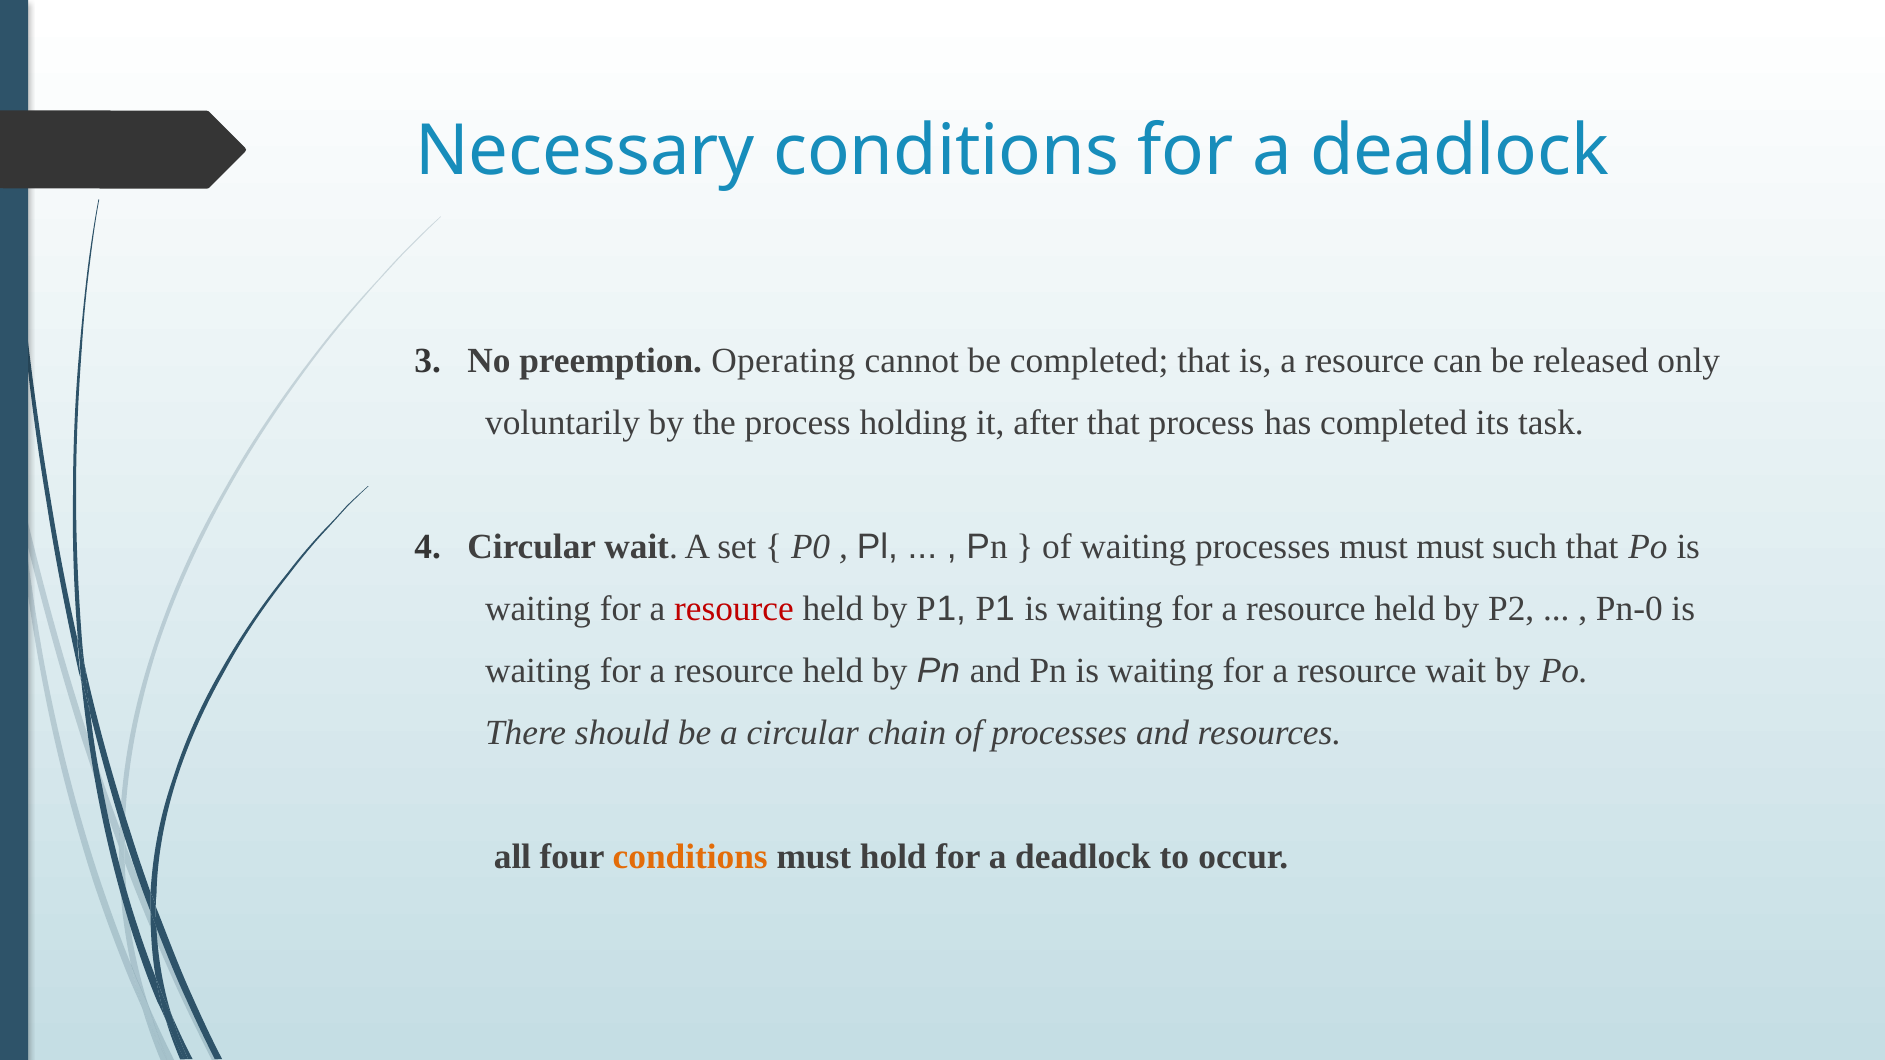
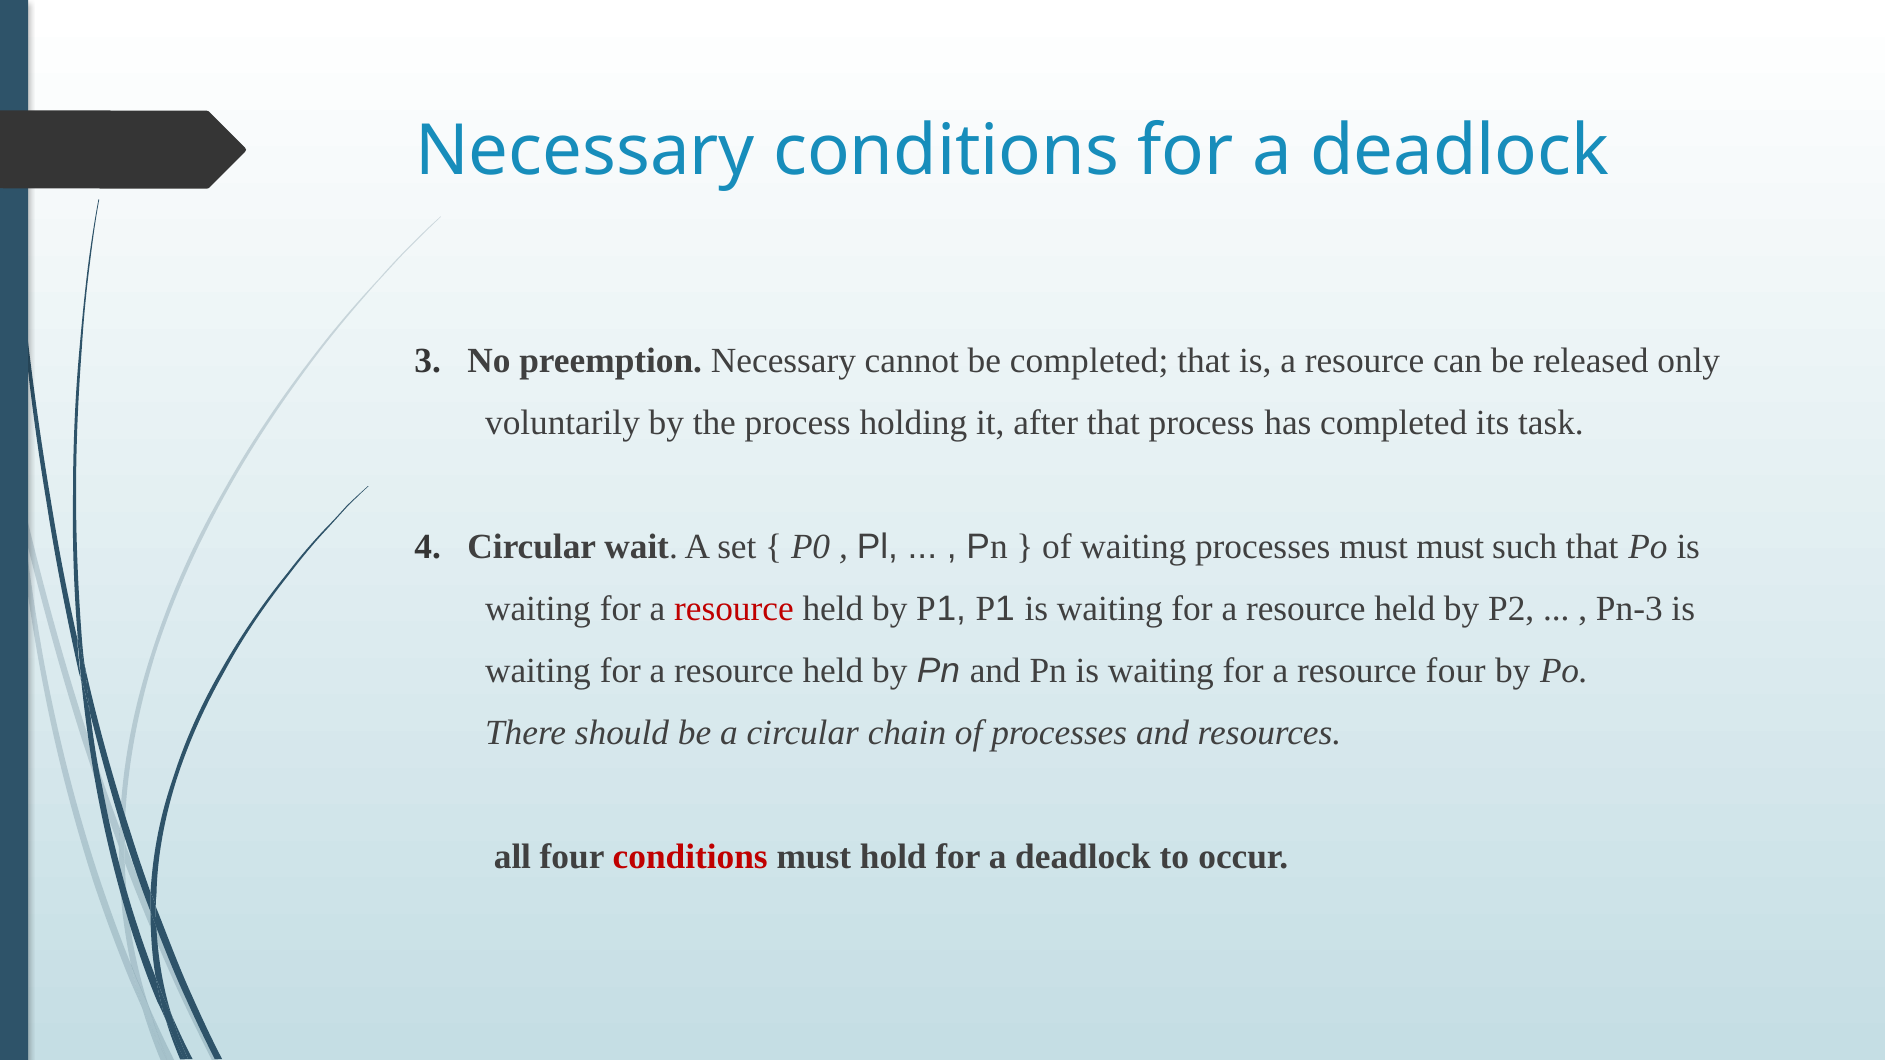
preemption Operating: Operating -> Necessary
Pn-0: Pn-0 -> Pn-3
resource wait: wait -> four
conditions at (690, 857) colour: orange -> red
